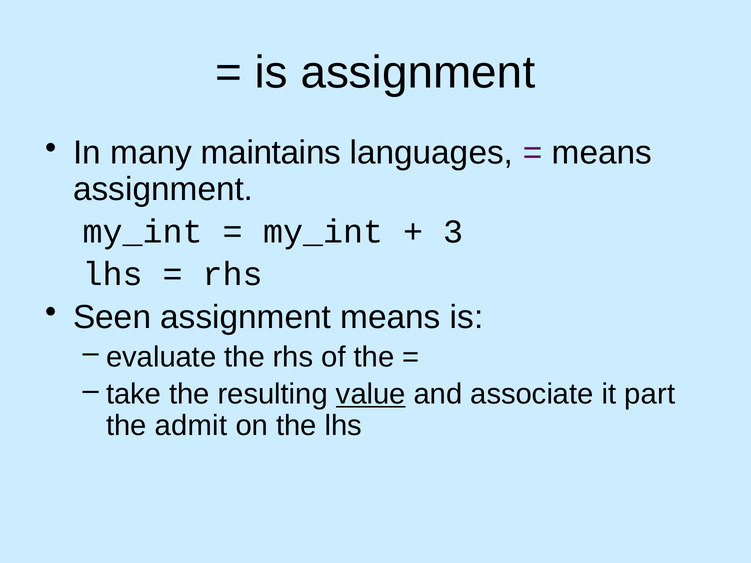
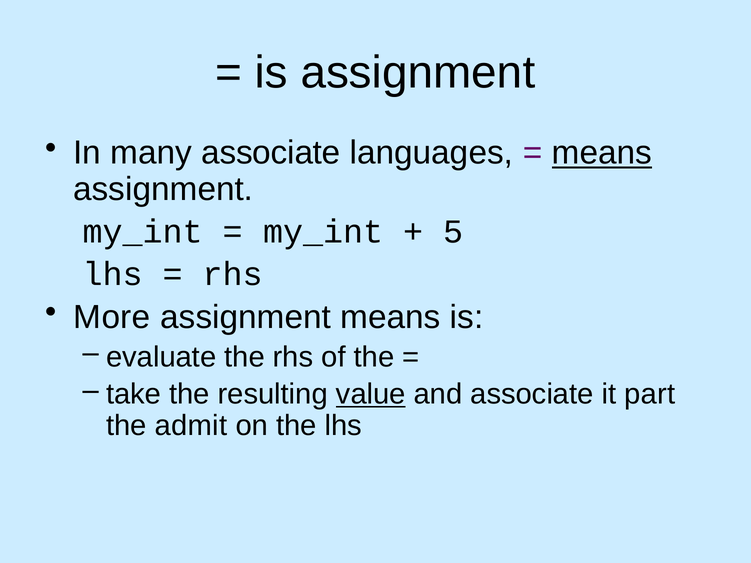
many maintains: maintains -> associate
means at (602, 153) underline: none -> present
3: 3 -> 5
Seen: Seen -> More
